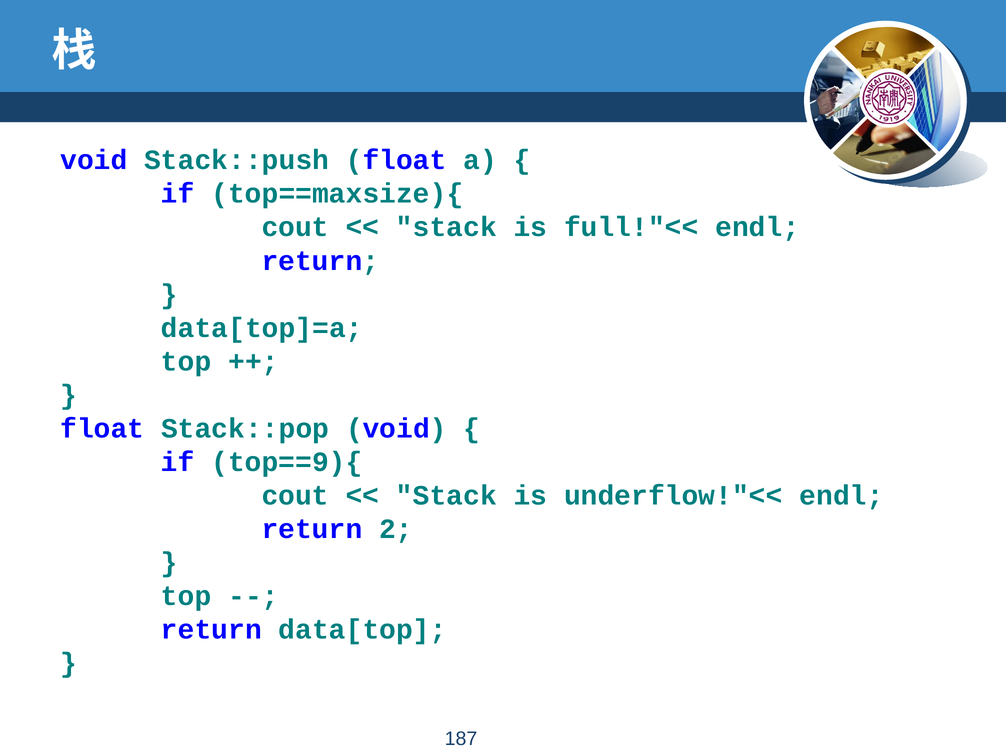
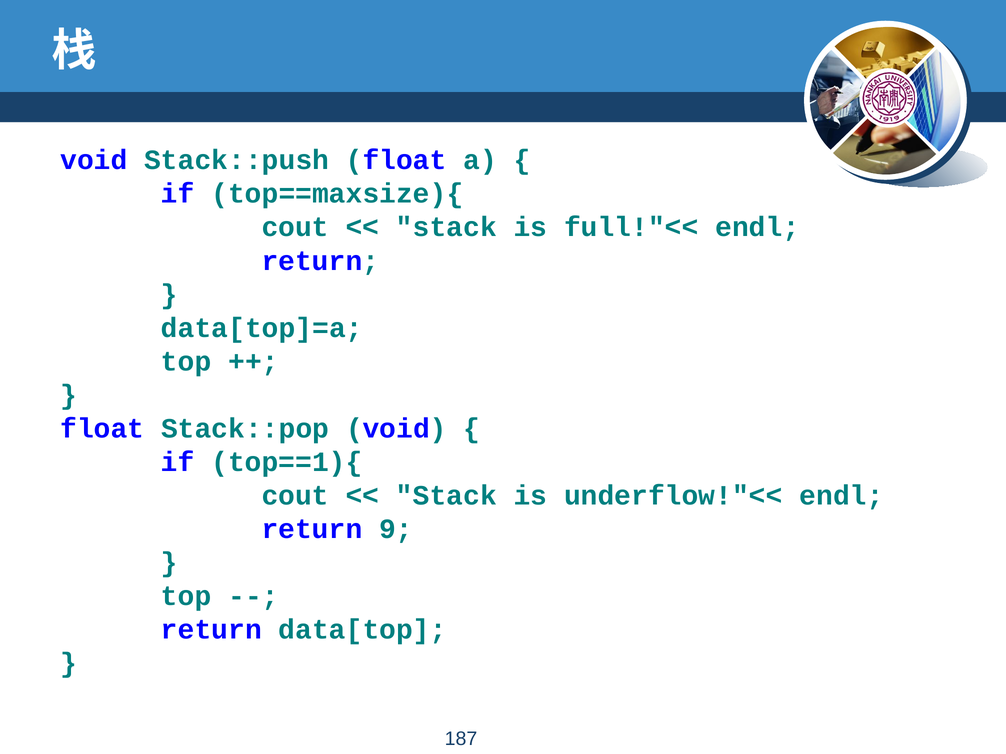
top==9){: top==9){ -> top==1){
2: 2 -> 9
